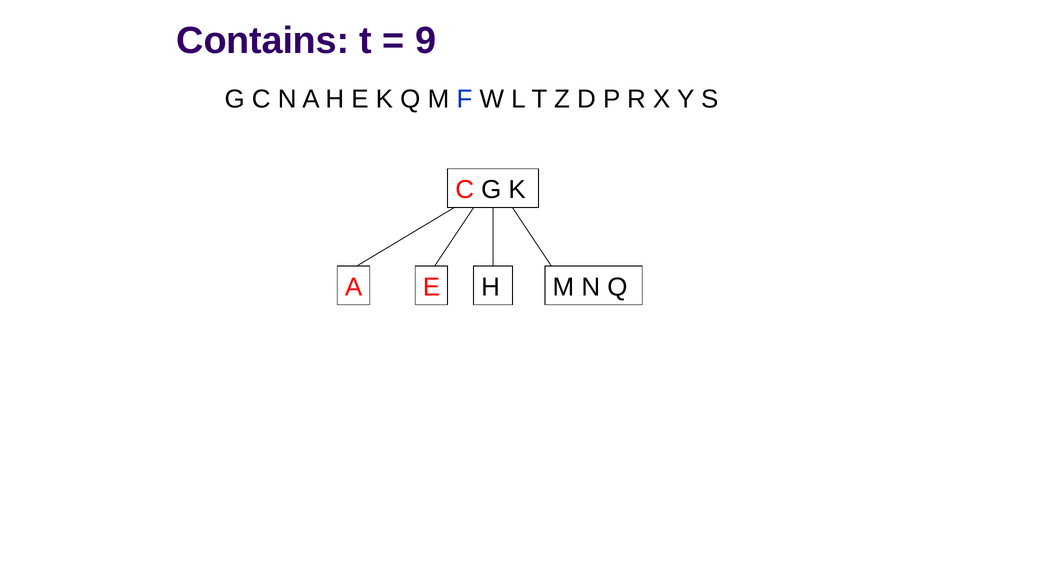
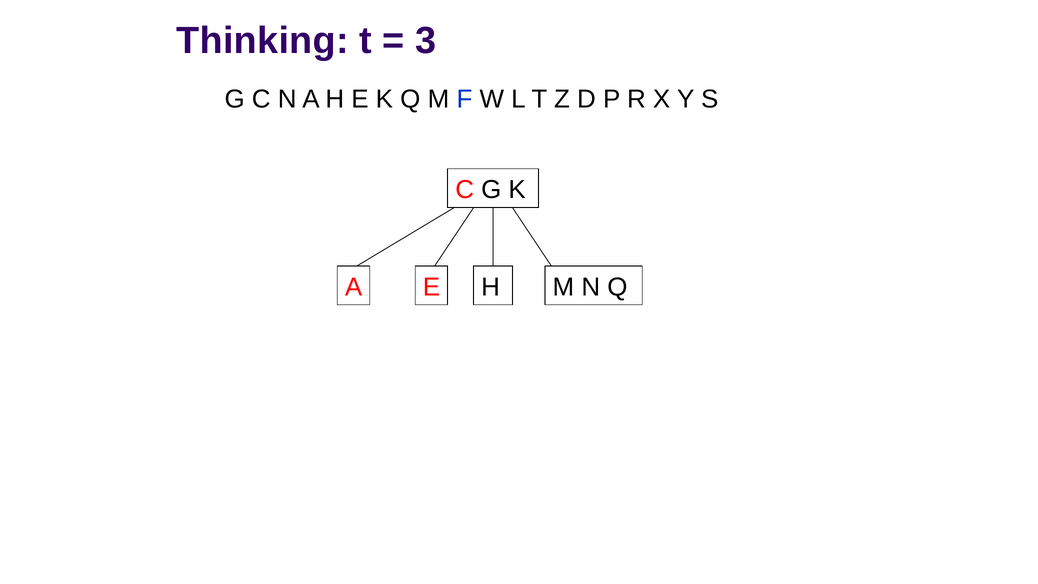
Contains: Contains -> Thinking
9: 9 -> 3
